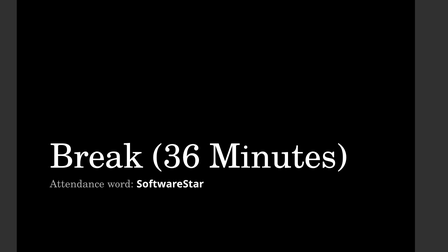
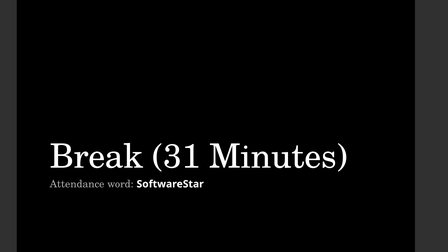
36: 36 -> 31
